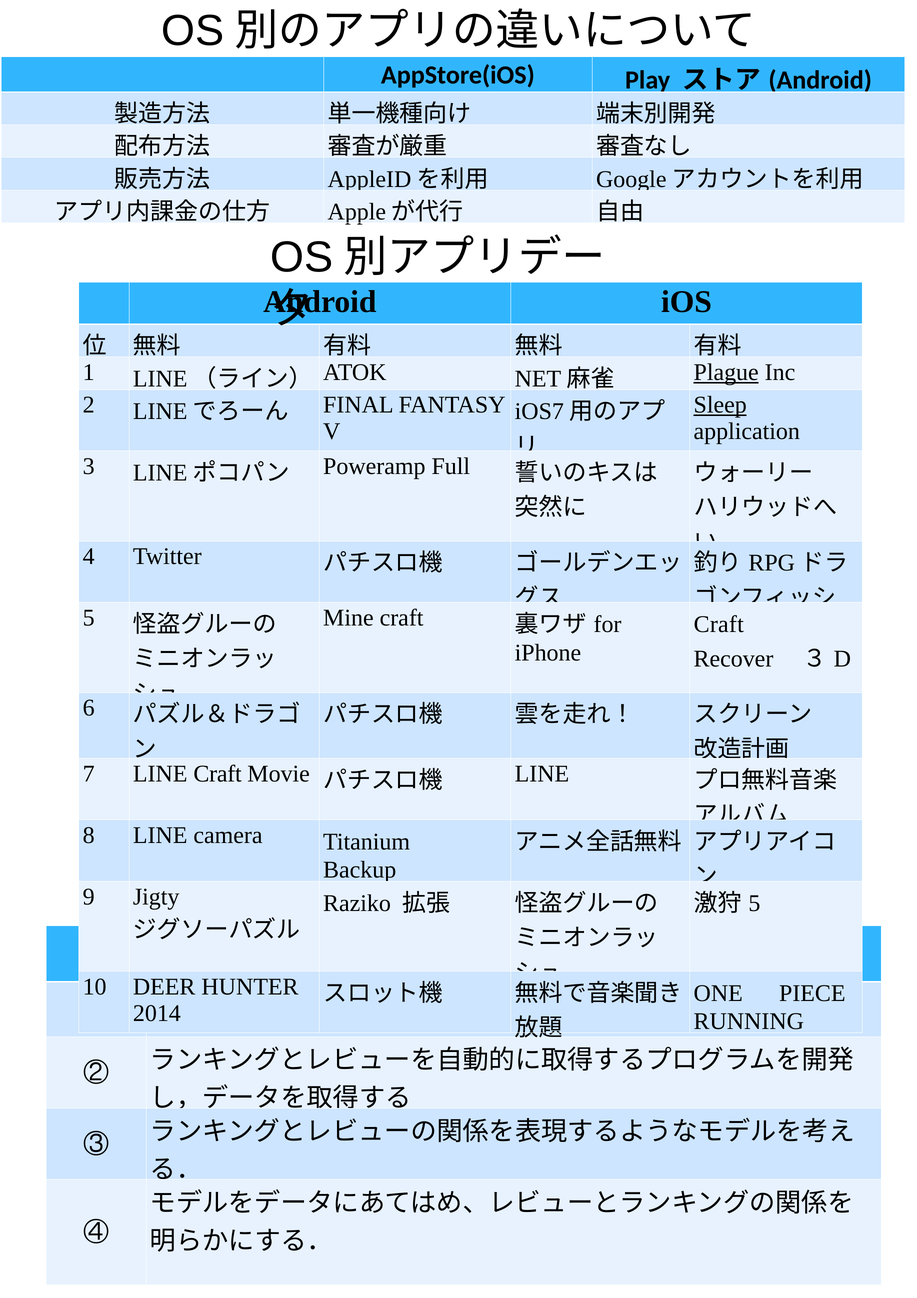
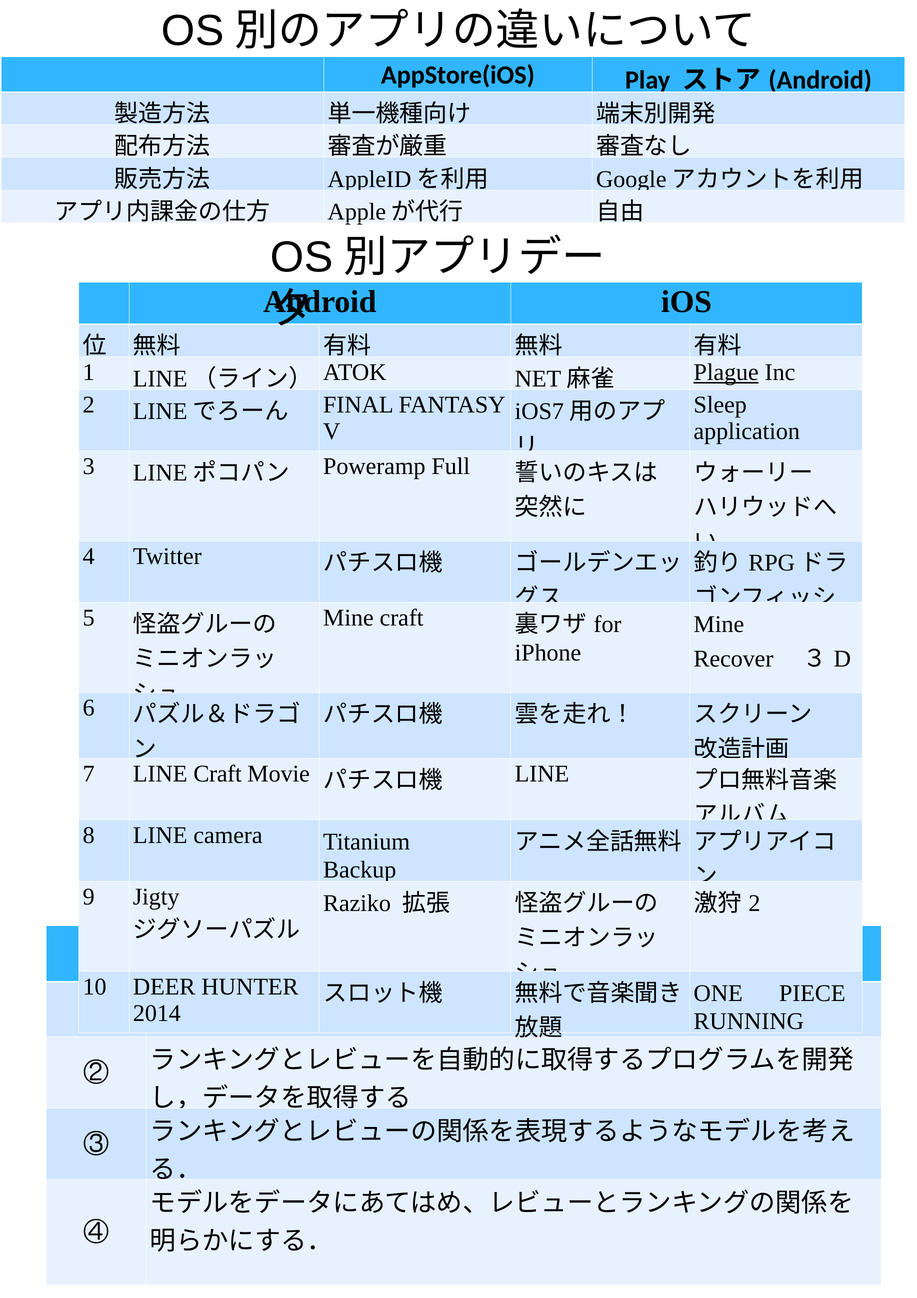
Sleep underline: present -> none
Craft at (719, 624): Craft -> Mine
5 at (754, 903): 5 -> 2
